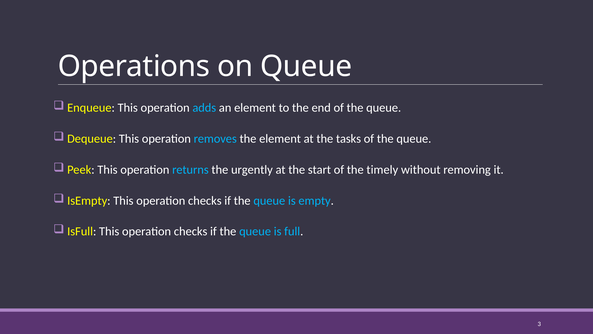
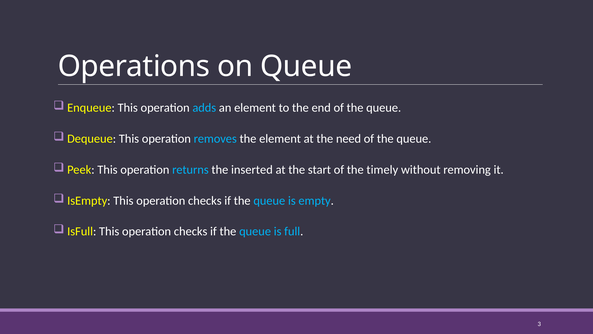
tasks: tasks -> need
urgently: urgently -> inserted
